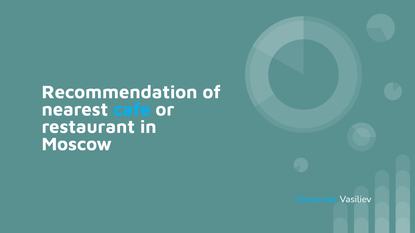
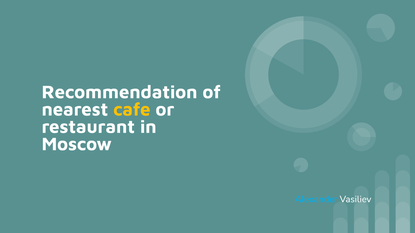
cafe colour: light blue -> yellow
